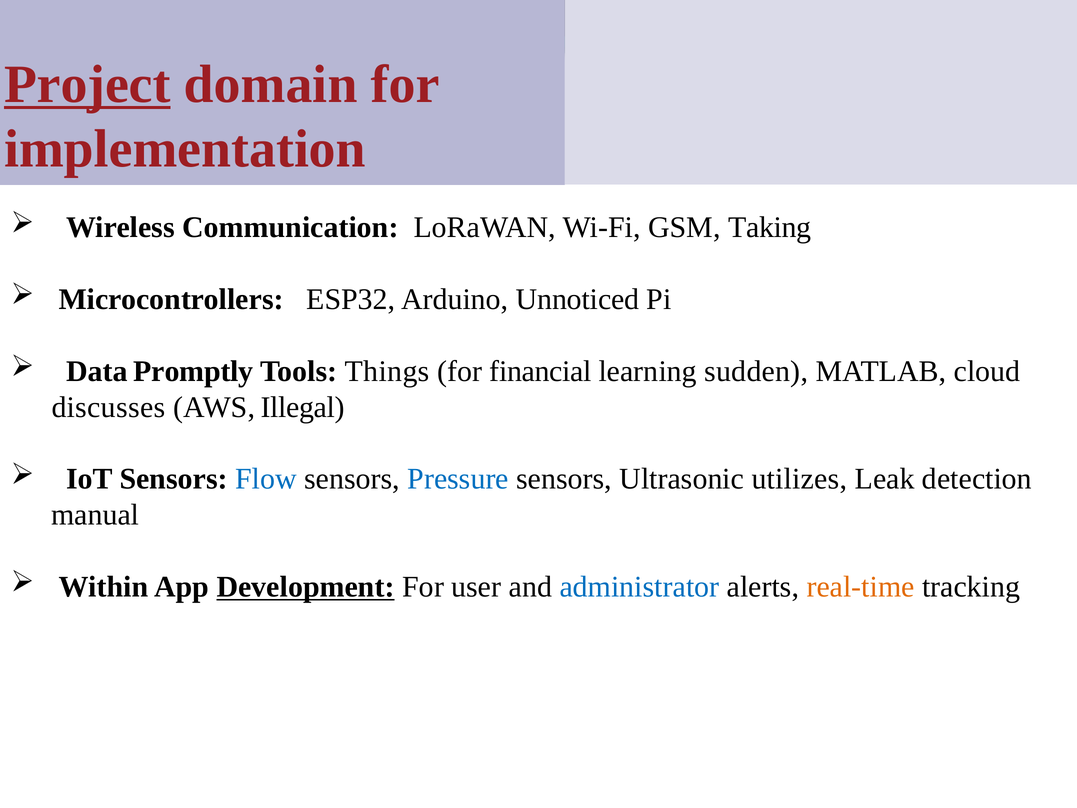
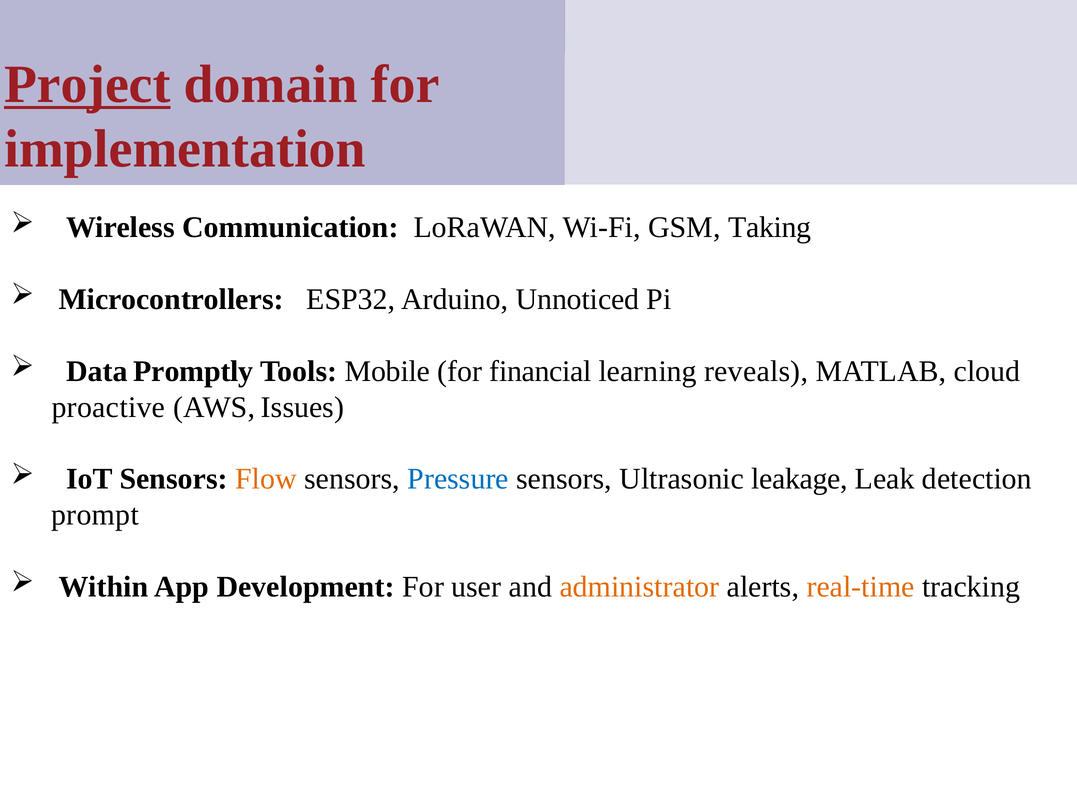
Things: Things -> Mobile
sudden: sudden -> reveals
discusses: discusses -> proactive
Illegal: Illegal -> Issues
Flow colour: blue -> orange
utilizes: utilizes -> leakage
manual: manual -> prompt
Development underline: present -> none
administrator colour: blue -> orange
